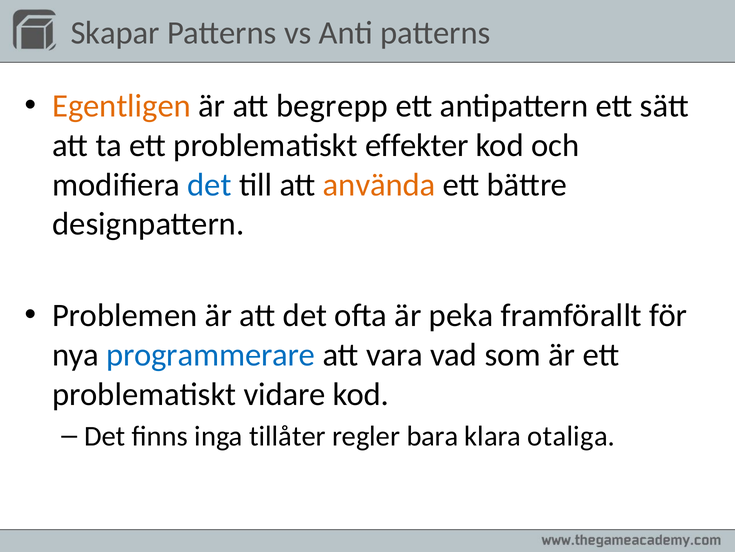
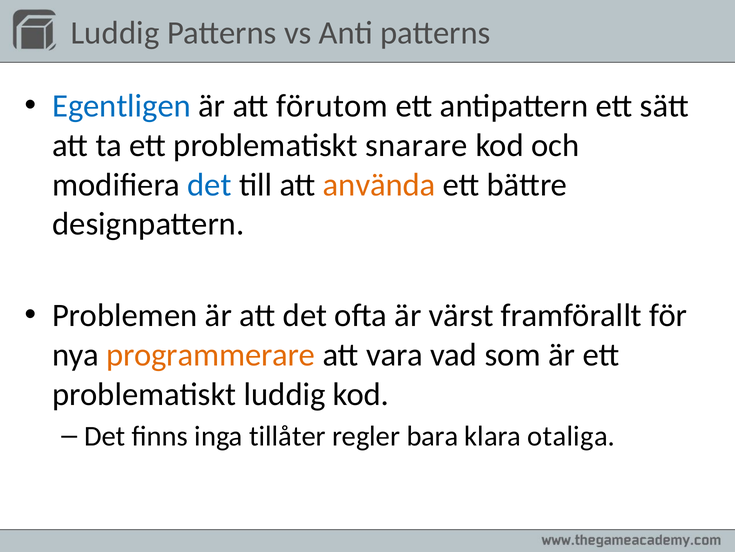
Skapar at (115, 33): Skapar -> Luddig
Egentligen colour: orange -> blue
begrepp: begrepp -> förutom
effekter: effekter -> snarare
peka: peka -> värst
programmerare colour: blue -> orange
problematiskt vidare: vidare -> luddig
